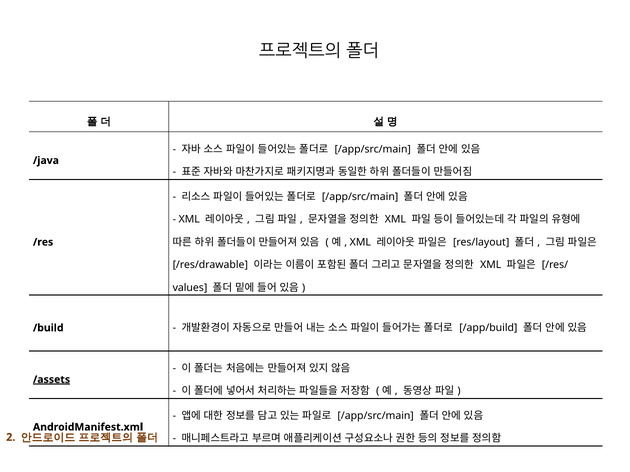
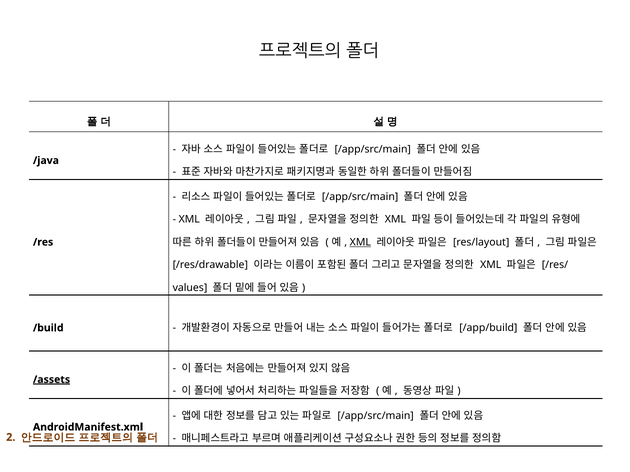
XML at (360, 242) underline: none -> present
